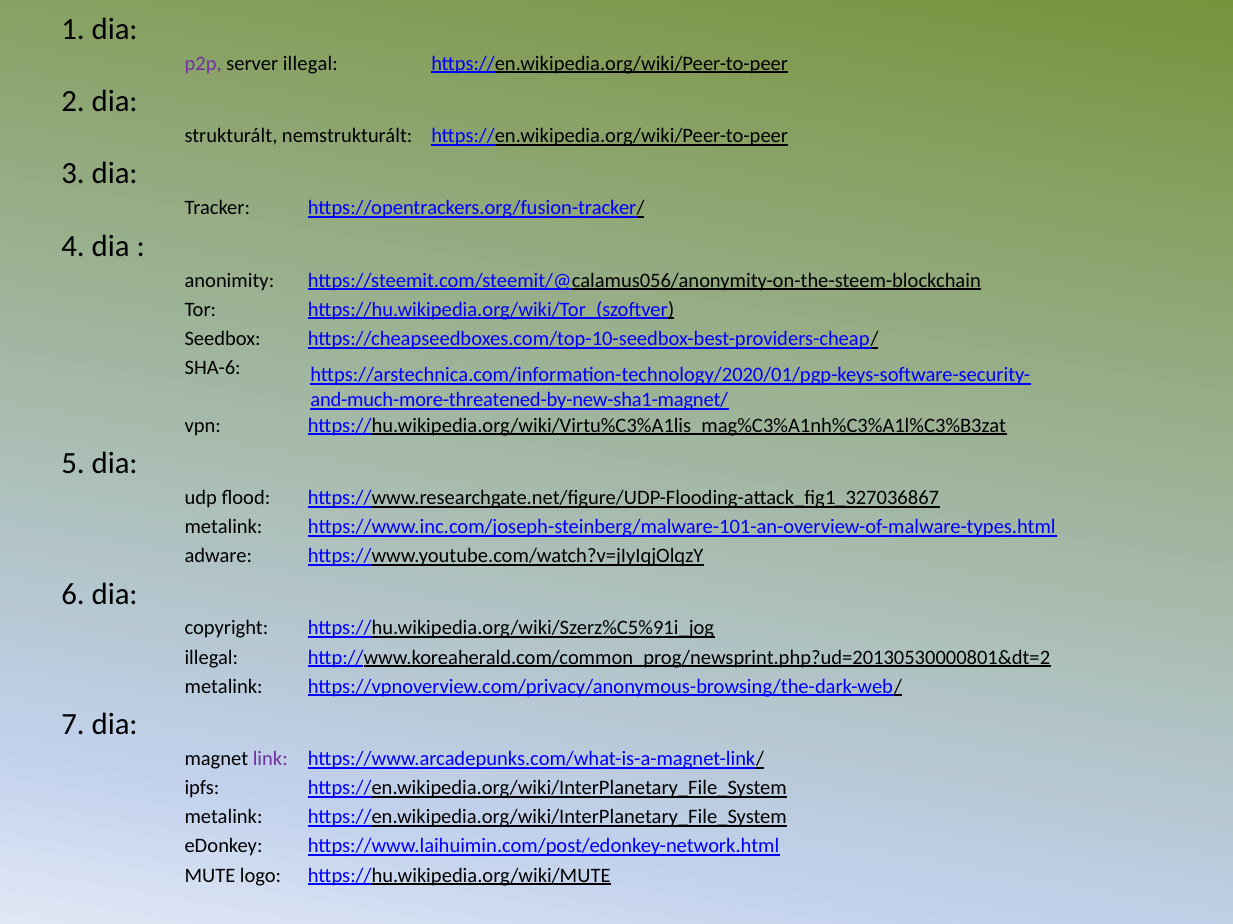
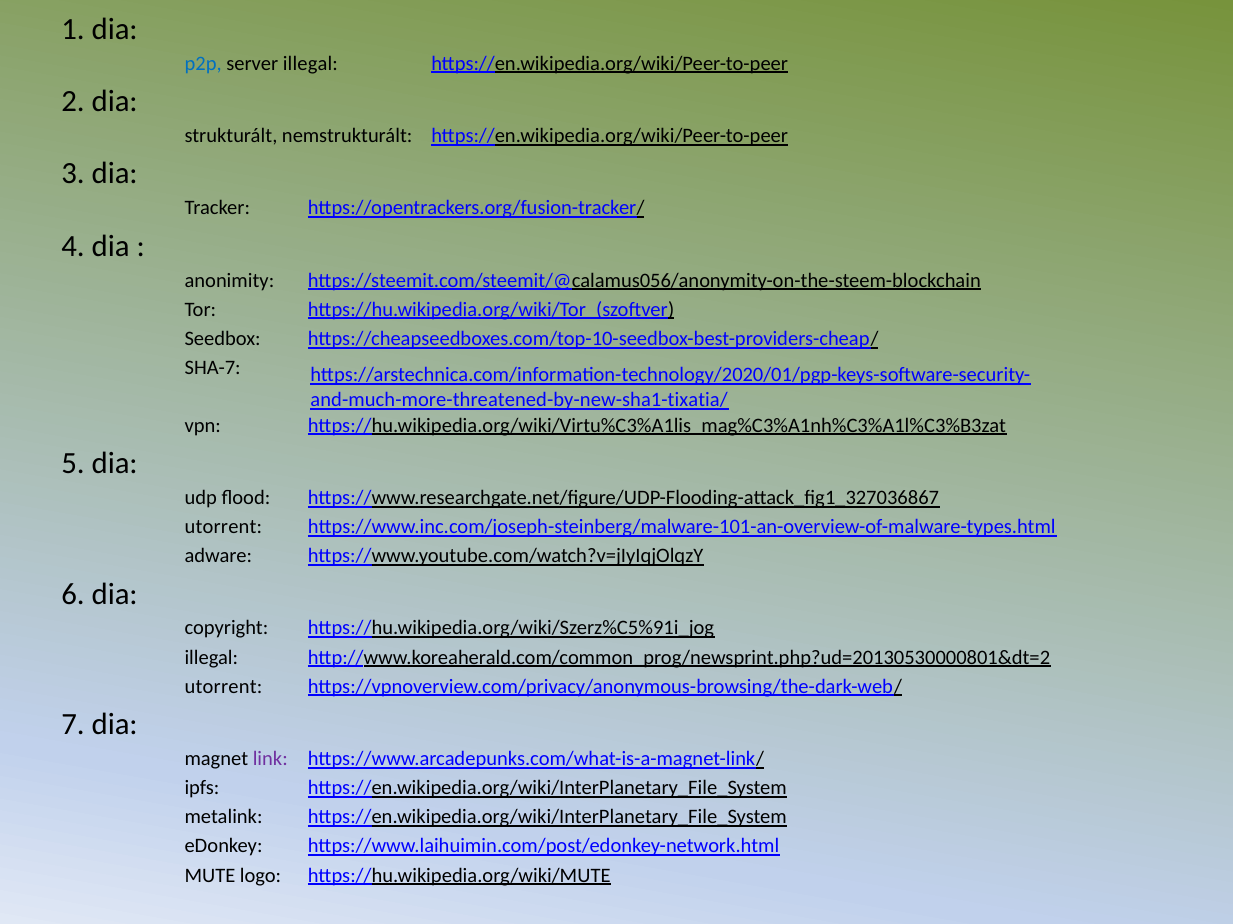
p2p colour: purple -> blue
SHA-6: SHA-6 -> SHA-7
and-much-more-threatened-by-new-sha1-magnet/: and-much-more-threatened-by-new-sha1-magnet/ -> and-much-more-threatened-by-new-sha1-tixatia/
metalink at (224, 527): metalink -> utorrent
metalink at (224, 687): metalink -> utorrent
